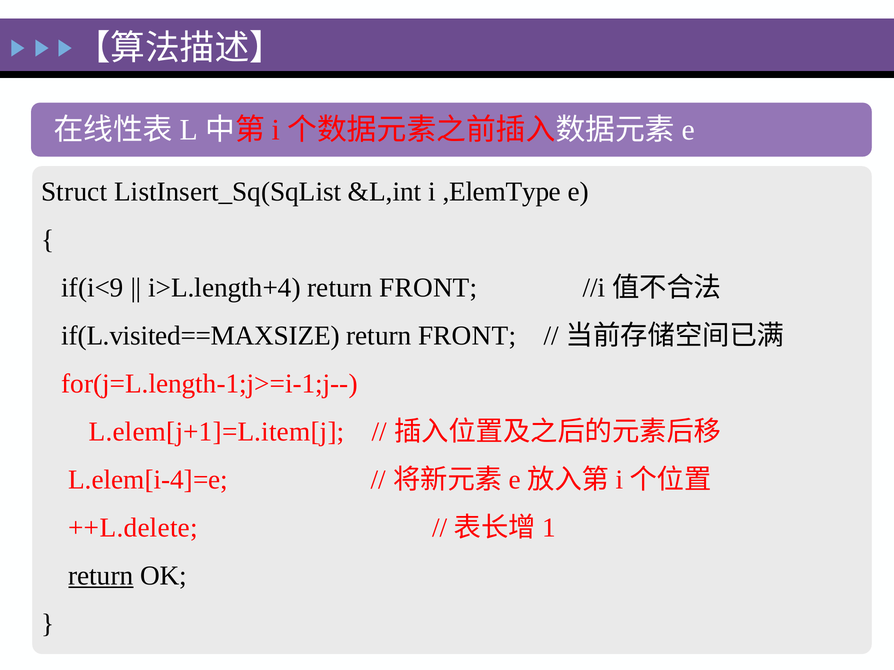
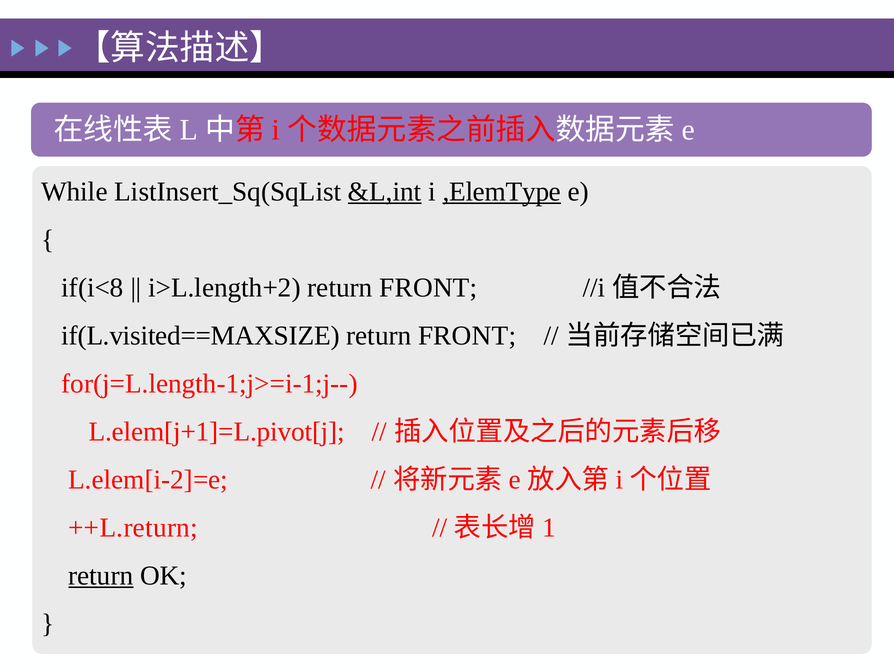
Struct: Struct -> While
&L,int underline: none -> present
,ElemType underline: none -> present
if(i<9: if(i<9 -> if(i<8
i>L.length+4: i>L.length+4 -> i>L.length+2
L.elem[j+1]=L.item[j: L.elem[j+1]=L.item[j -> L.elem[j+1]=L.pivot[j
L.elem[i-4]=e: L.elem[i-4]=e -> L.elem[i-2]=e
++L.delete: ++L.delete -> ++L.return
